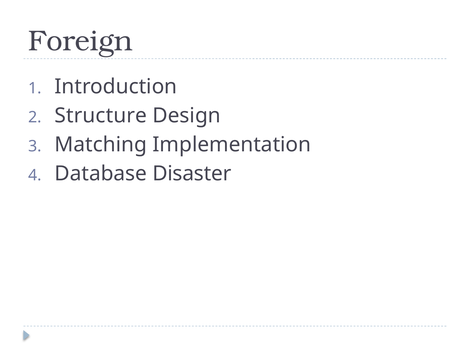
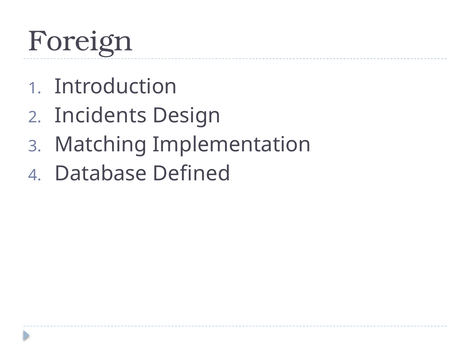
Structure: Structure -> Incidents
Disaster: Disaster -> Defined
